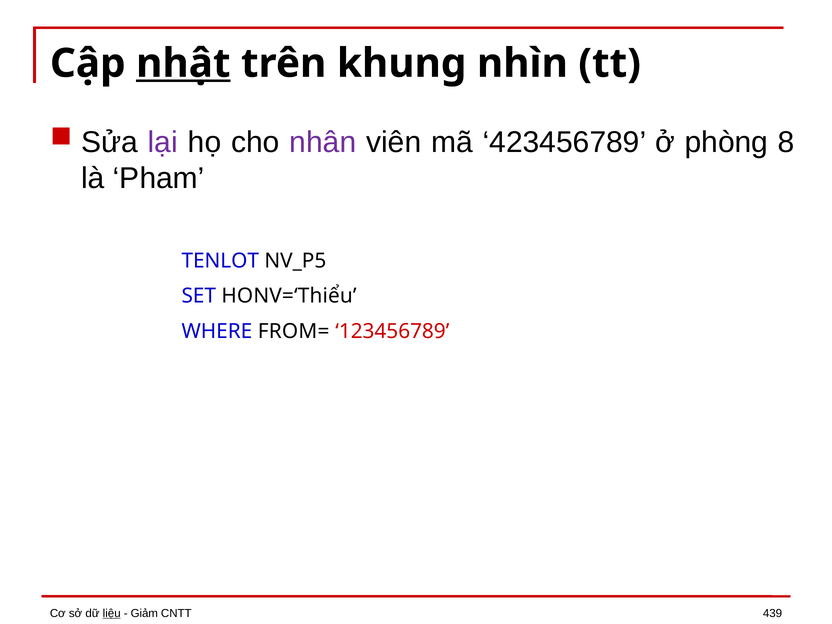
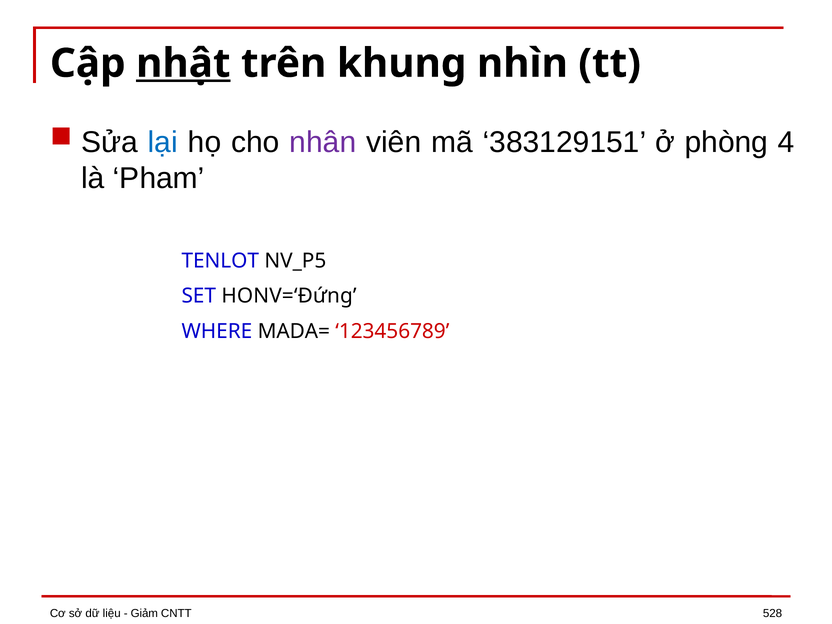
lại colour: purple -> blue
423456789: 423456789 -> 383129151
8: 8 -> 4
HONV=‘Thiểu: HONV=‘Thiểu -> HONV=‘Đứng
FROM=: FROM= -> MADA=
liệu underline: present -> none
439: 439 -> 528
